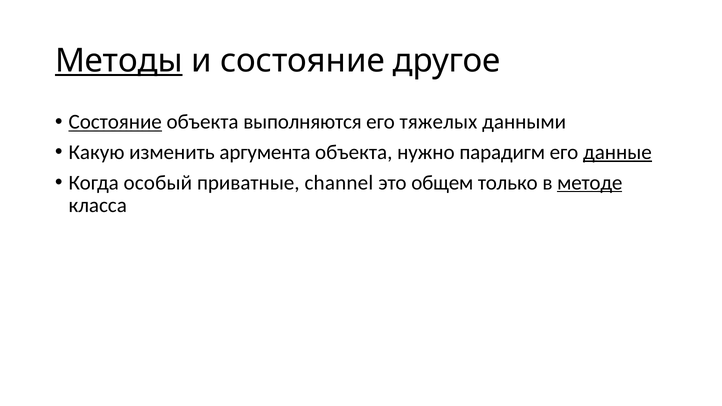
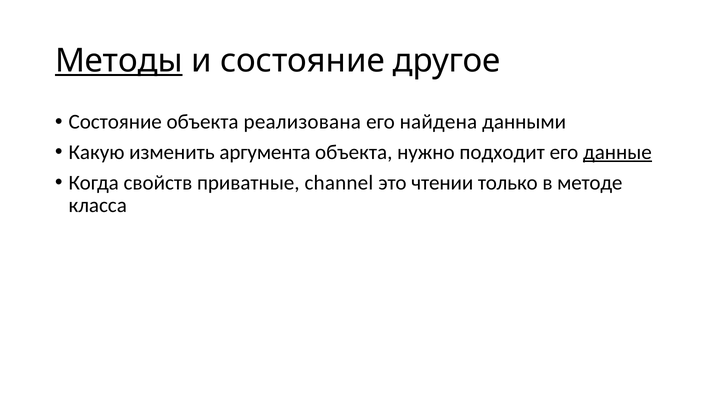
Состояние at (115, 122) underline: present -> none
выполняются: выполняются -> реализована
тяжелых: тяжелых -> найдена
парадигм: парадигм -> подходит
особый: особый -> свойств
общем: общем -> чтении
методе underline: present -> none
